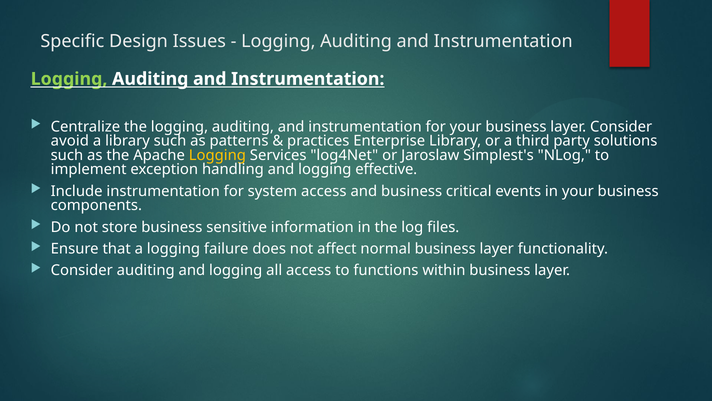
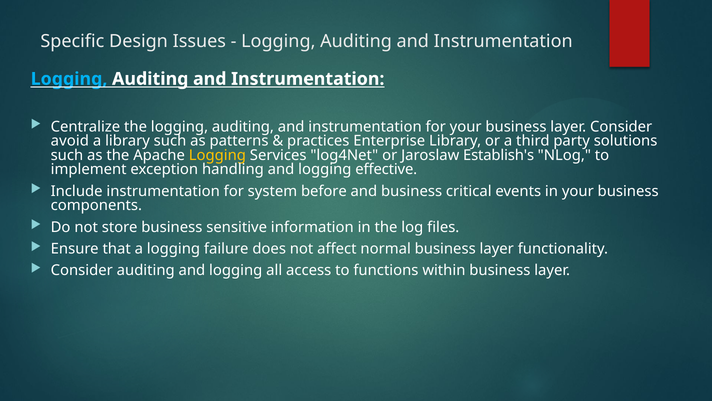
Logging at (69, 79) colour: light green -> light blue
Simplest's: Simplest's -> Establish's
system access: access -> before
